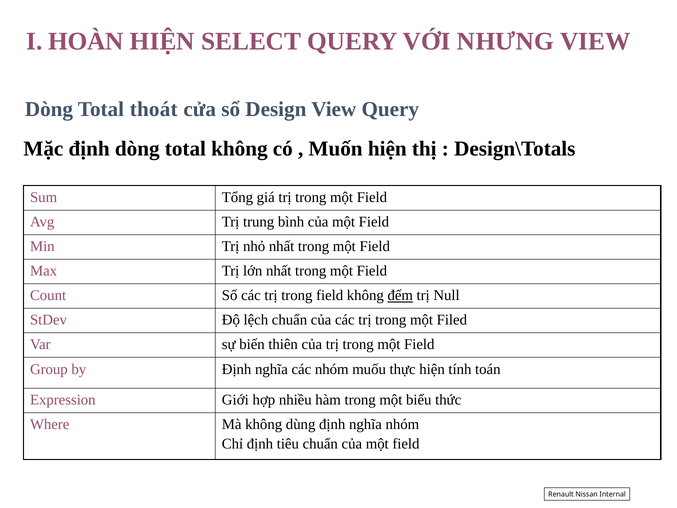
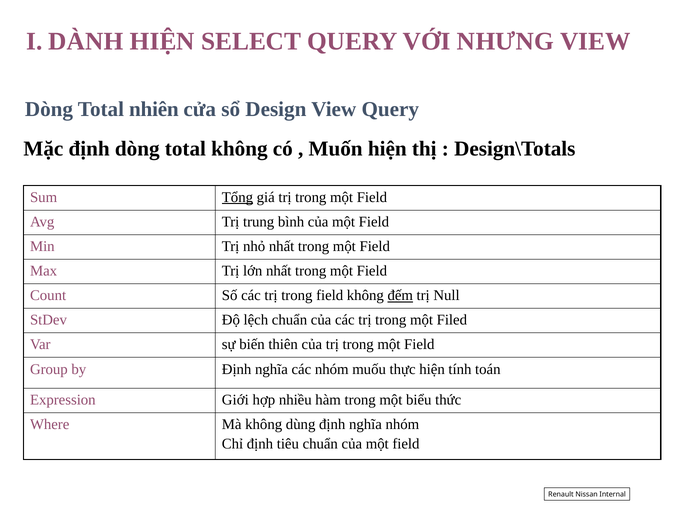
HOÀN: HOÀN -> DÀNH
thoát: thoát -> nhiên
Tổng underline: none -> present
